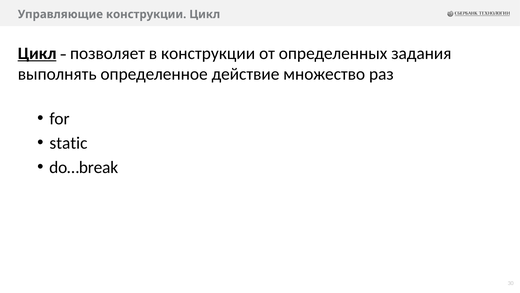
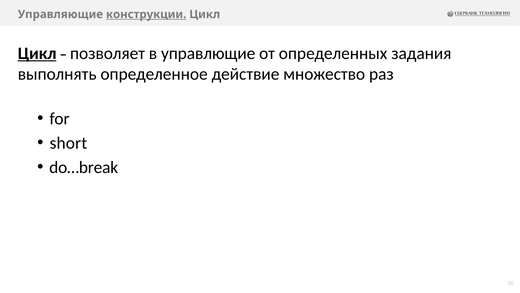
конструкции at (146, 14) underline: none -> present
в конструкции: конструкции -> управлющие
static: static -> short
